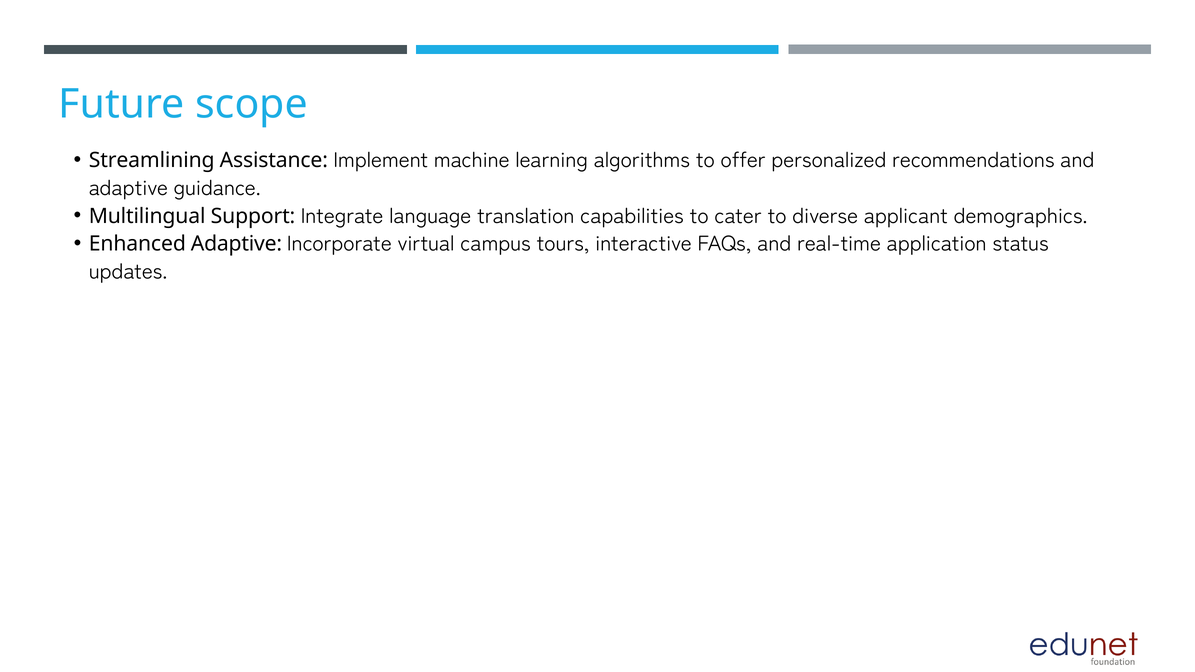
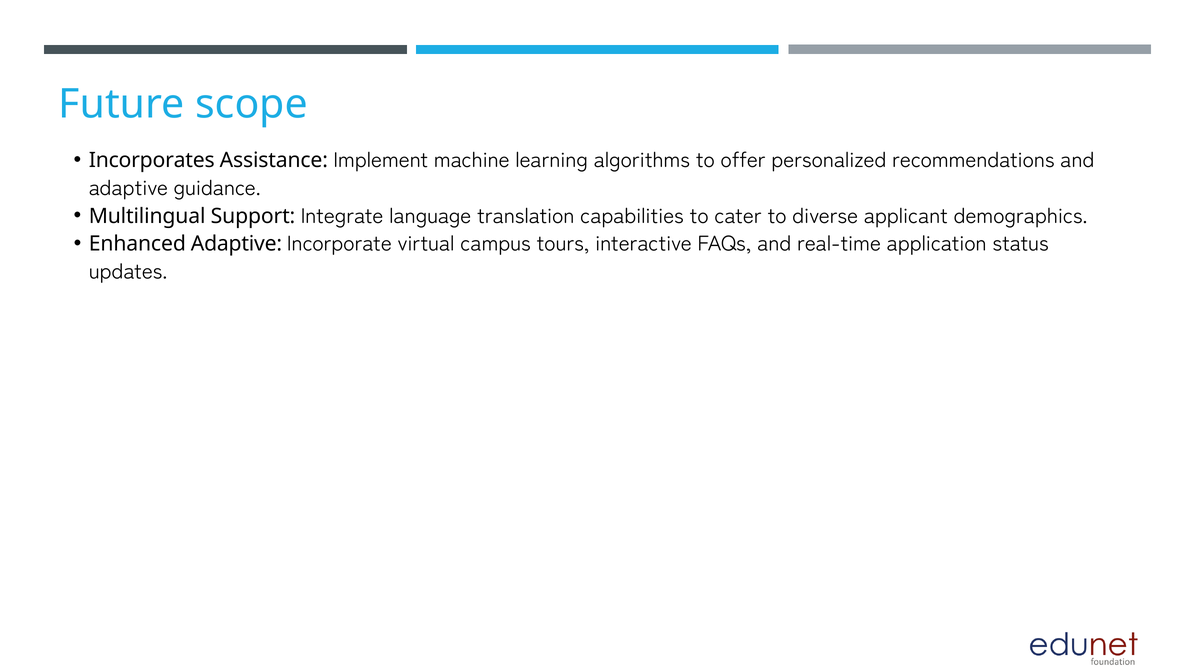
Streamlining: Streamlining -> Incorporates
